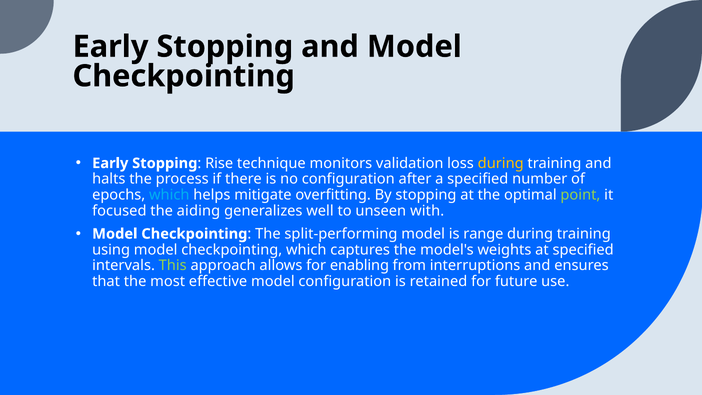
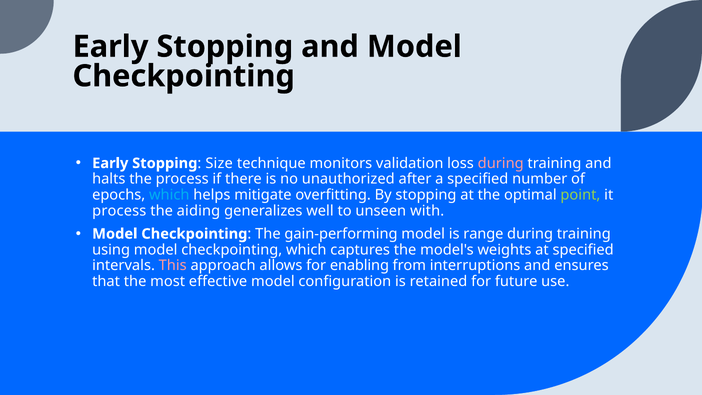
Rise: Rise -> Size
during at (501, 163) colour: yellow -> pink
no configuration: configuration -> unauthorized
focused at (119, 211): focused -> process
split-performing: split-performing -> gain-performing
This colour: light green -> pink
